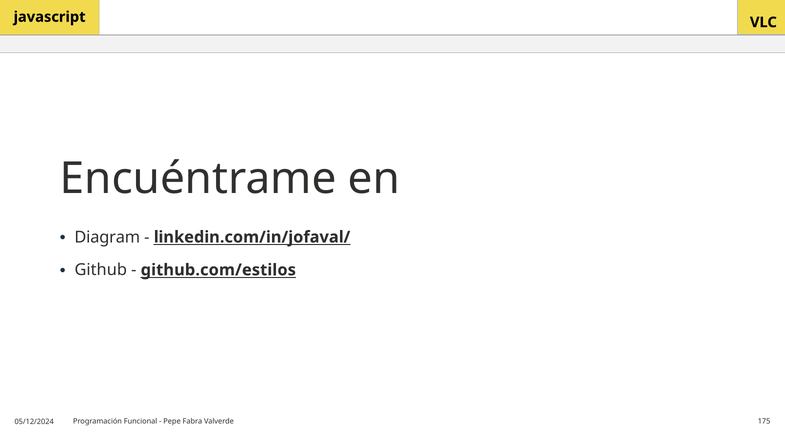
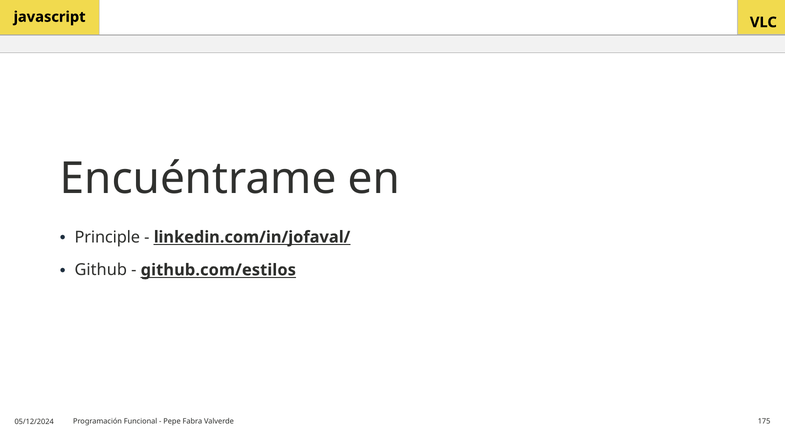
Diagram: Diagram -> Principle
